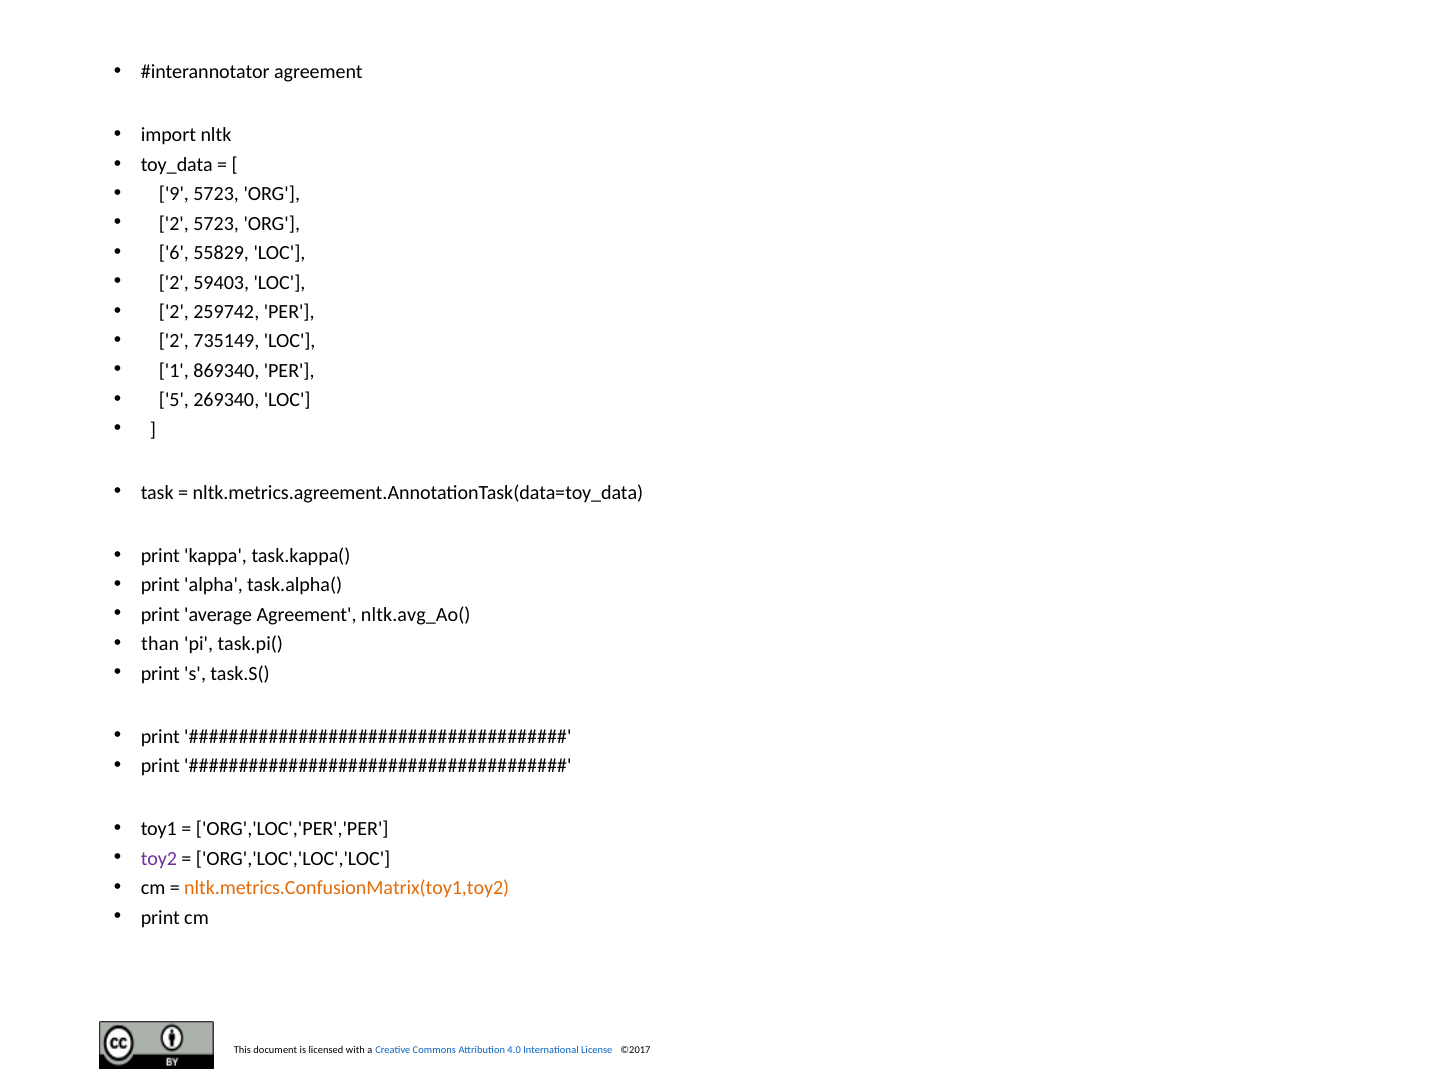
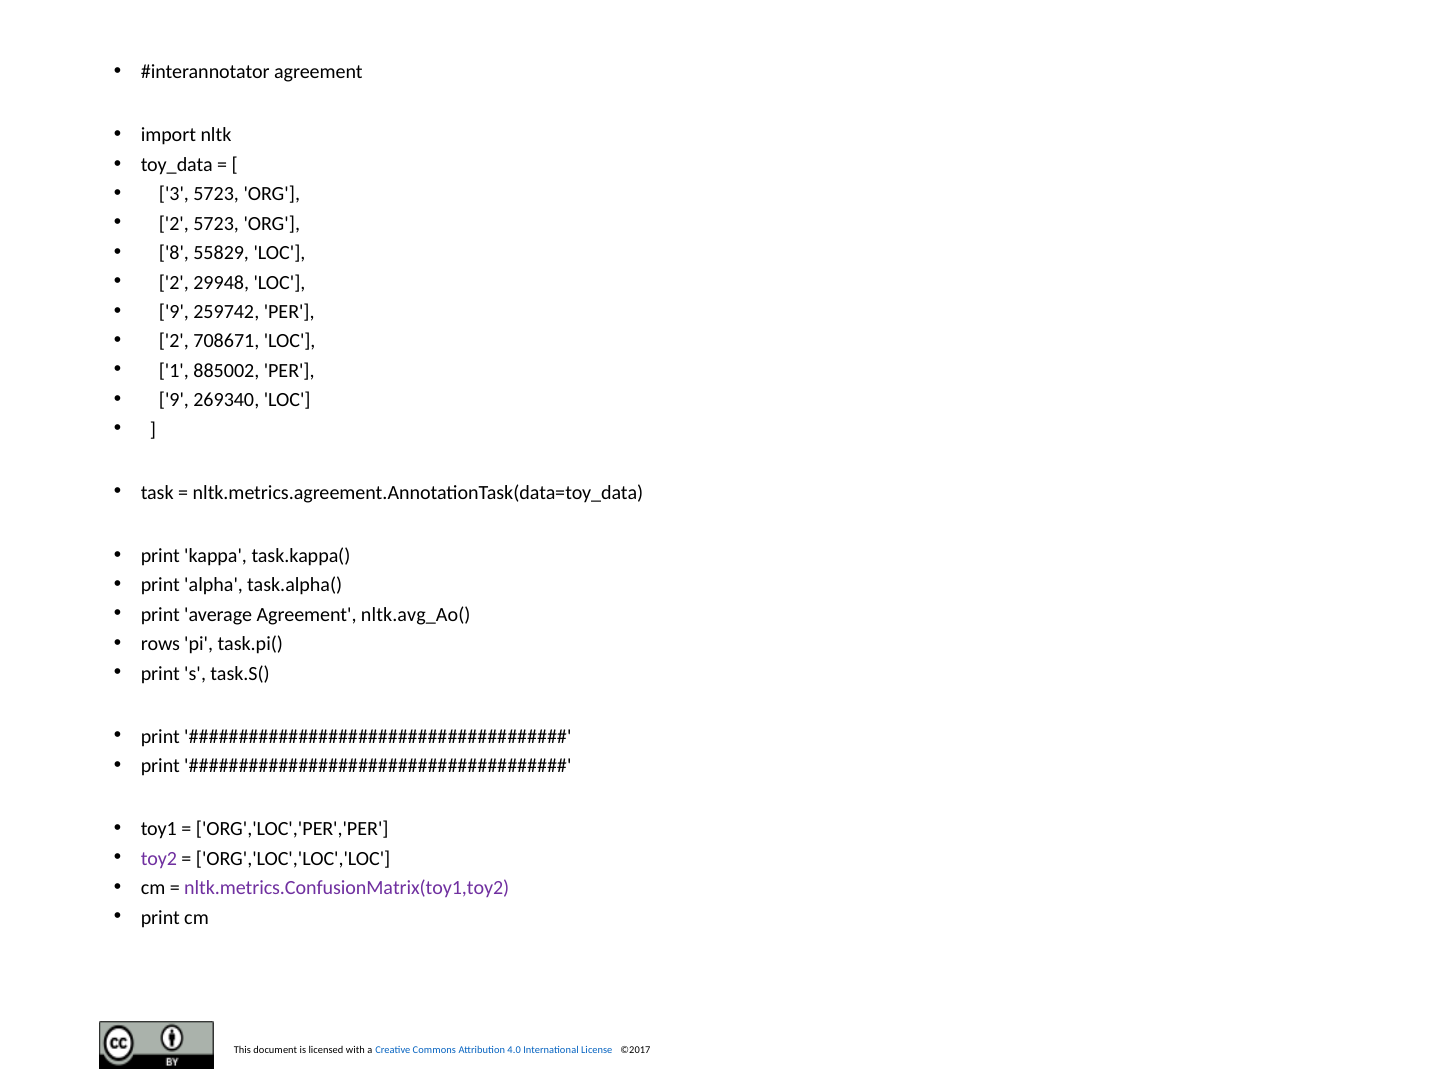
9: 9 -> 3
6: 6 -> 8
59403: 59403 -> 29948
2 at (174, 312): 2 -> 9
735149: 735149 -> 708671
869340: 869340 -> 885002
5 at (174, 400): 5 -> 9
than: than -> rows
nltk.metrics.ConfusionMatrix(toy1,toy2 colour: orange -> purple
